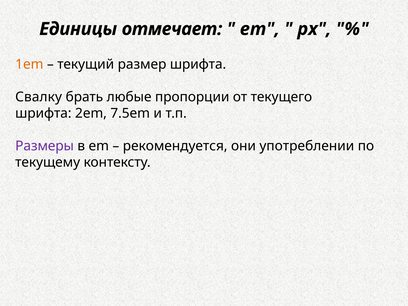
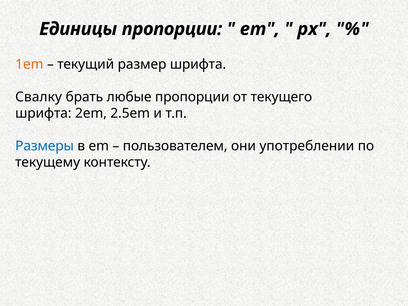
Единицы отмечает: отмечает -> пропорции
7.5em: 7.5em -> 2.5em
Размеры colour: purple -> blue
рекомендуется: рекомендуется -> пользователем
